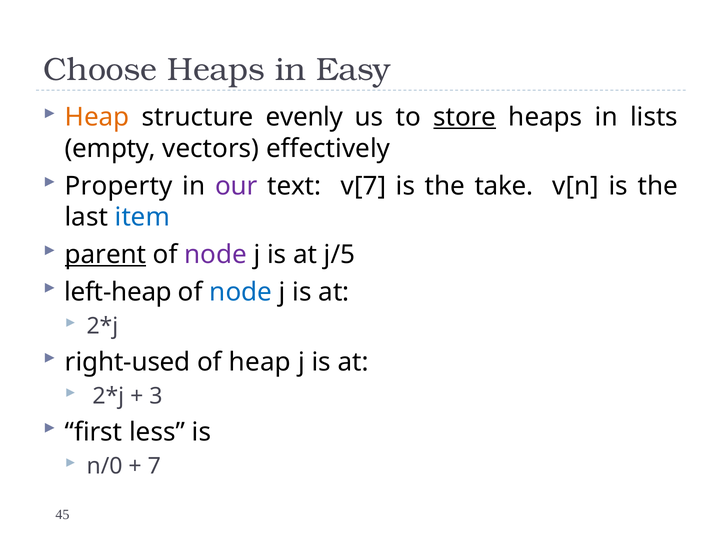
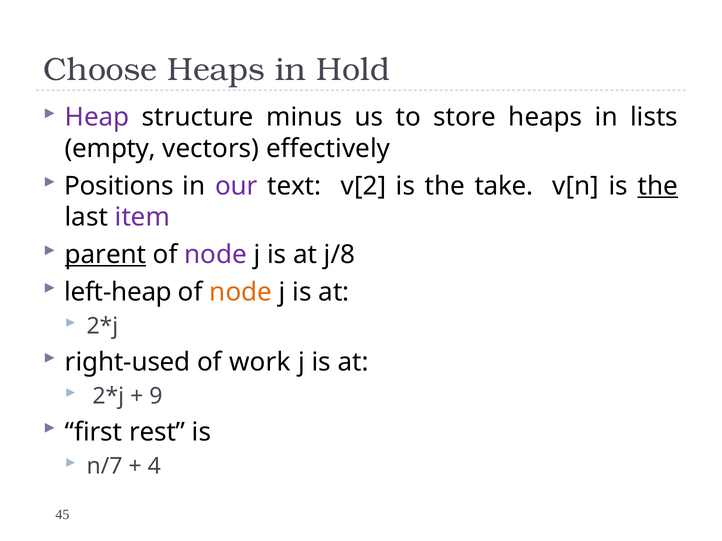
Easy: Easy -> Hold
Heap at (97, 117) colour: orange -> purple
evenly: evenly -> minus
store underline: present -> none
Property: Property -> Positions
v[7: v[7 -> v[2
the at (658, 186) underline: none -> present
item colour: blue -> purple
j/5: j/5 -> j/8
node at (241, 292) colour: blue -> orange
of heap: heap -> work
3: 3 -> 9
less: less -> rest
n/0: n/0 -> n/7
7: 7 -> 4
